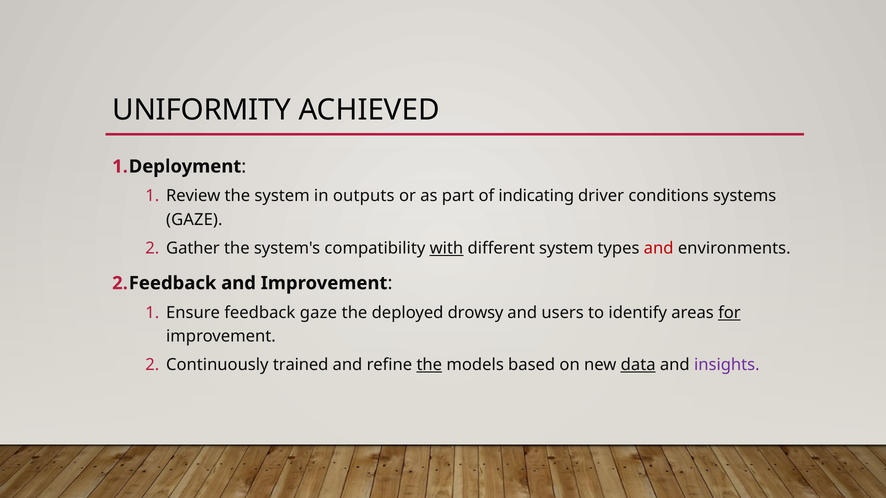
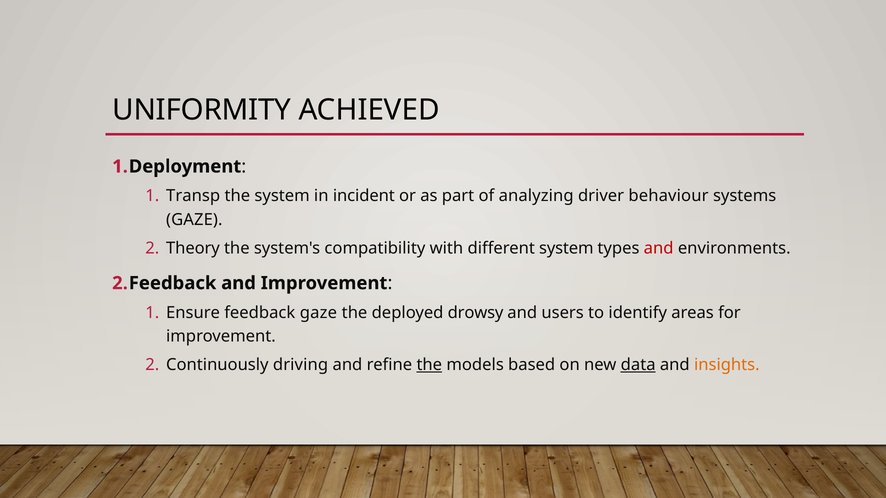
Review: Review -> Transp
outputs: outputs -> incident
indicating: indicating -> analyzing
conditions: conditions -> behaviour
Gather: Gather -> Theory
with underline: present -> none
for underline: present -> none
trained: trained -> driving
insights colour: purple -> orange
